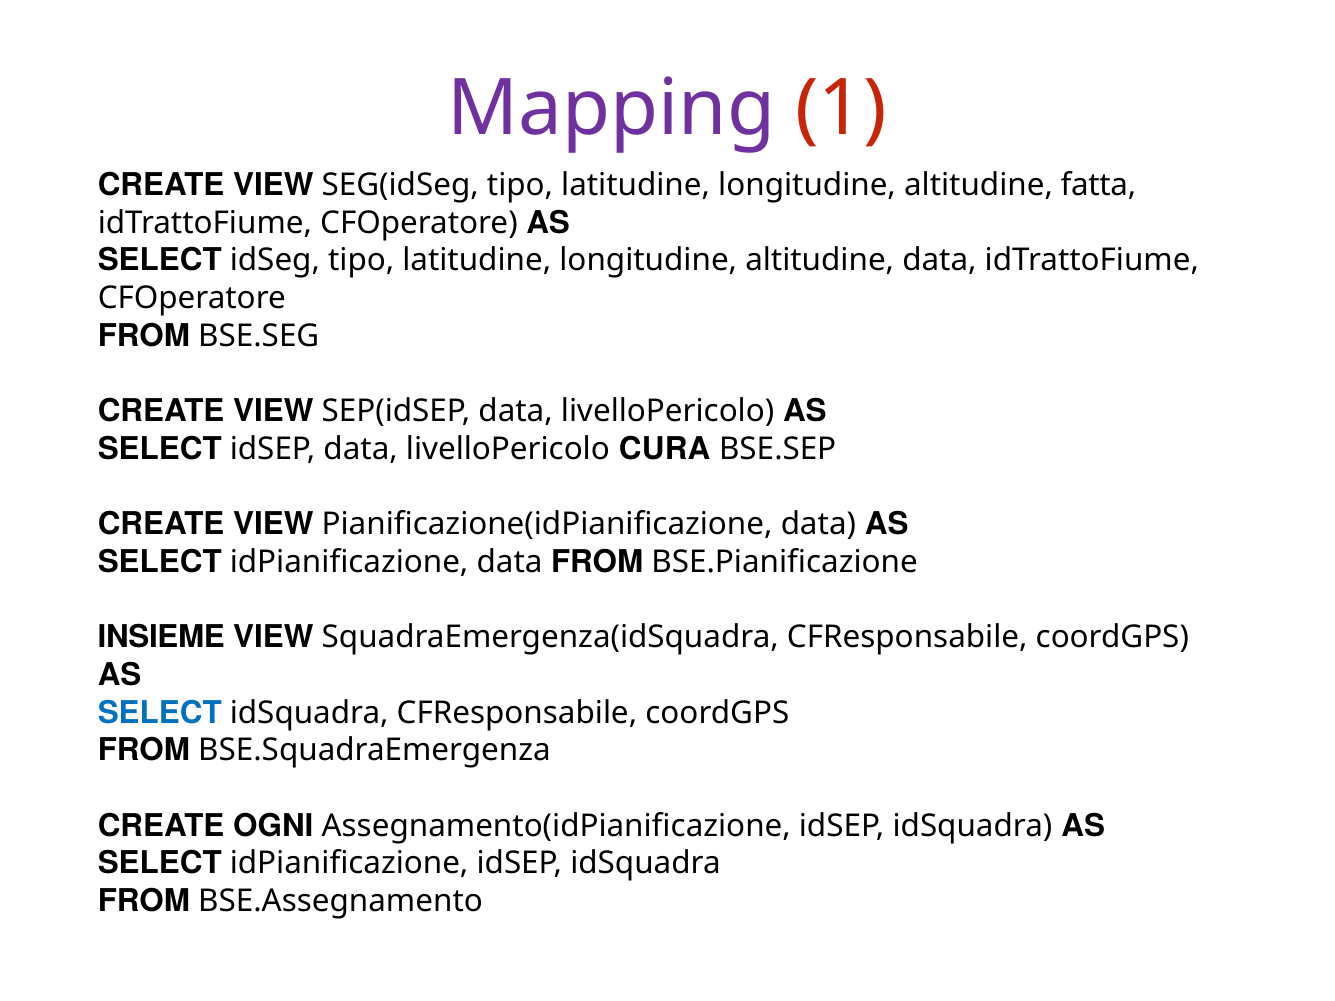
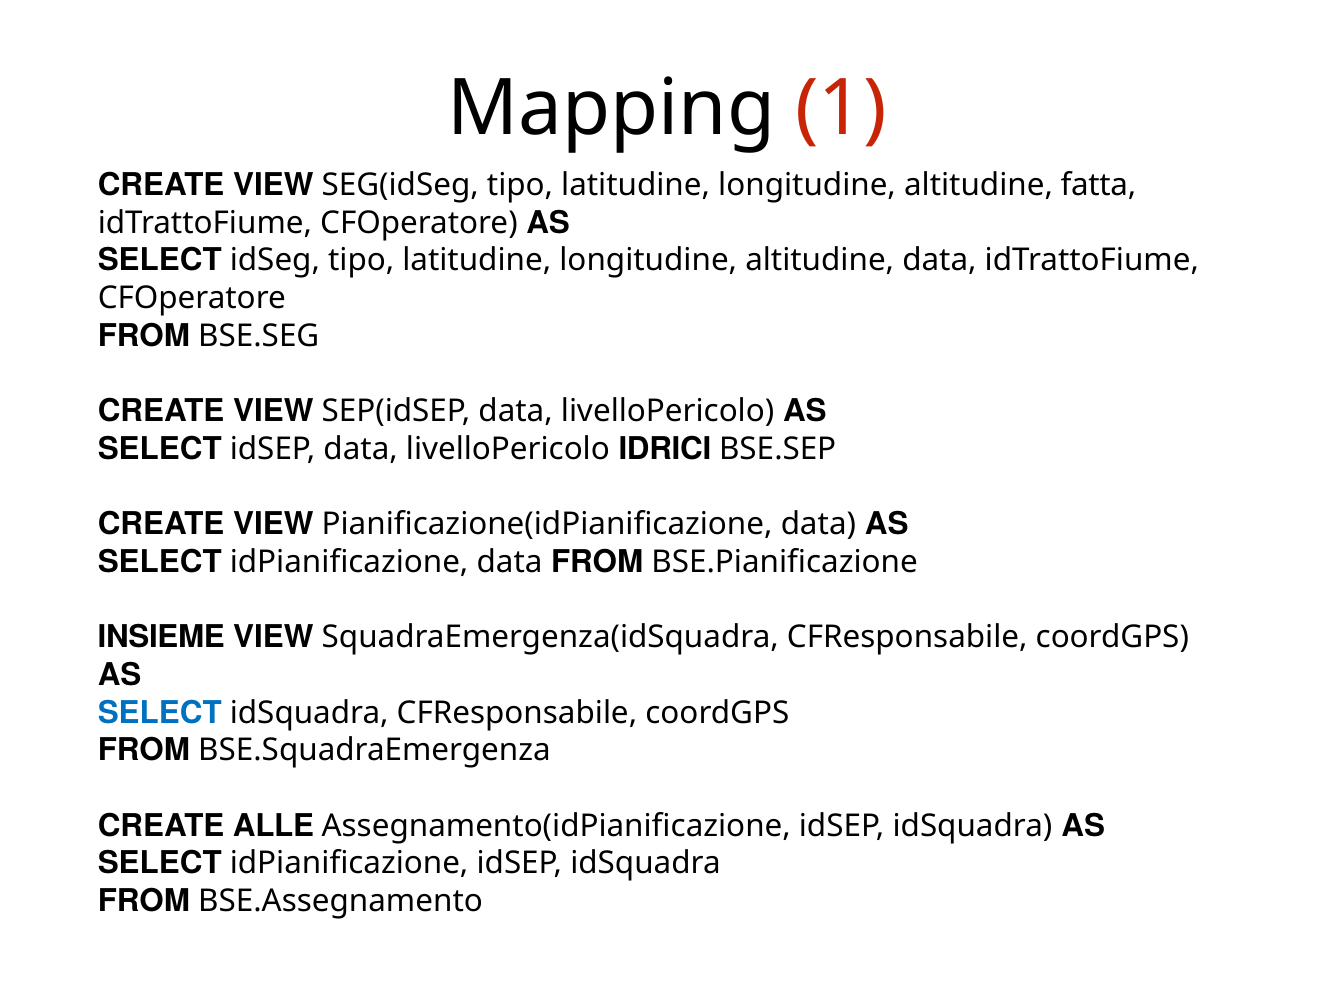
Mapping colour: purple -> black
CURA: CURA -> IDRICI
OGNI: OGNI -> ALLE
